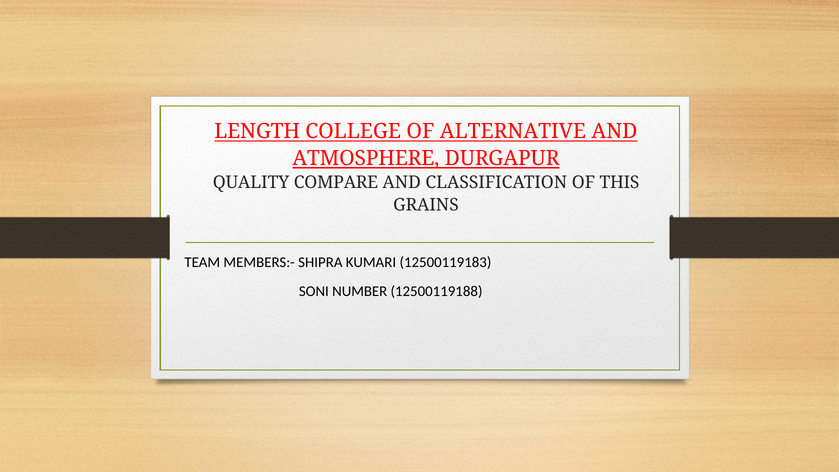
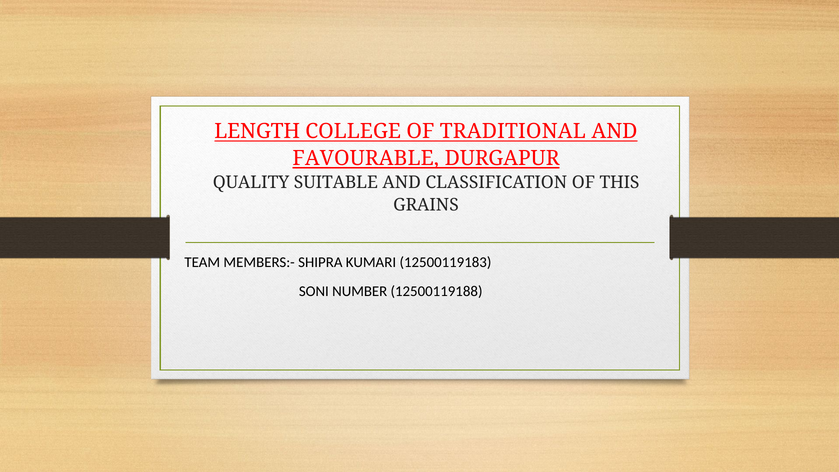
ALTERNATIVE: ALTERNATIVE -> TRADITIONAL
ATMOSPHERE: ATMOSPHERE -> FAVOURABLE
COMPARE: COMPARE -> SUITABLE
